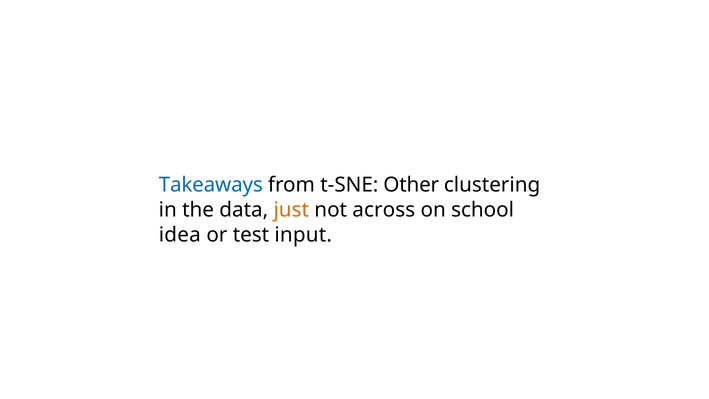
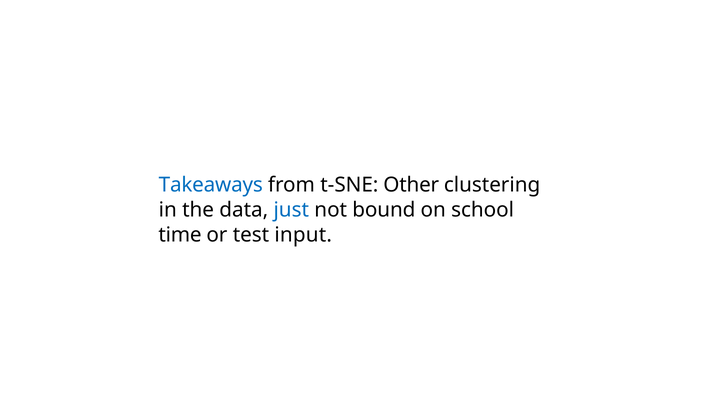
just colour: orange -> blue
across: across -> bound
idea: idea -> time
